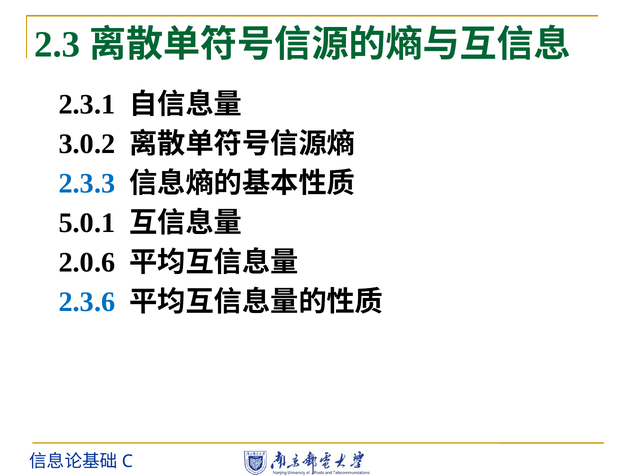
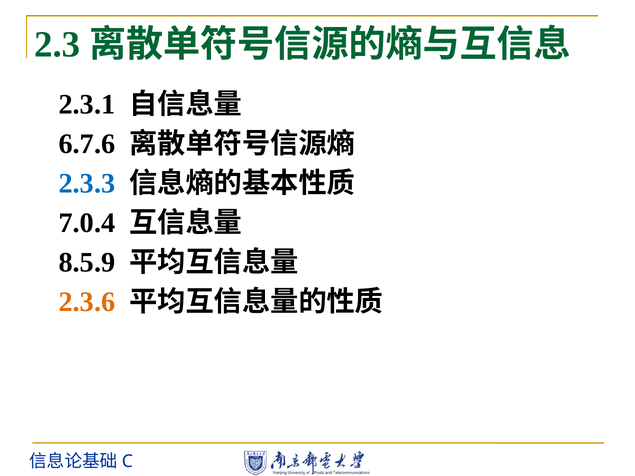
3.0.2: 3.0.2 -> 6.7.6
5.0.1: 5.0.1 -> 7.0.4
2.0.6: 2.0.6 -> 8.5.9
2.3.6 colour: blue -> orange
